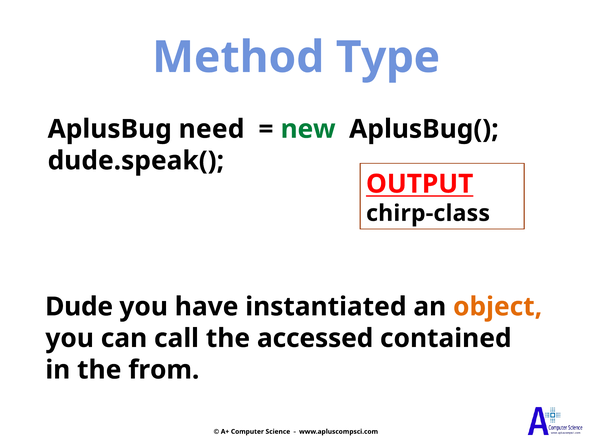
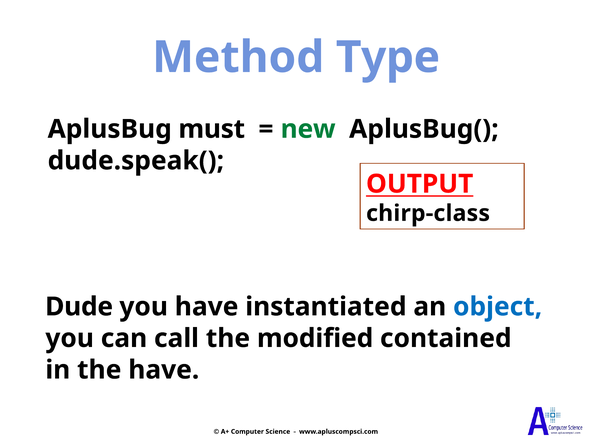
need: need -> must
object colour: orange -> blue
accessed: accessed -> modified
the from: from -> have
